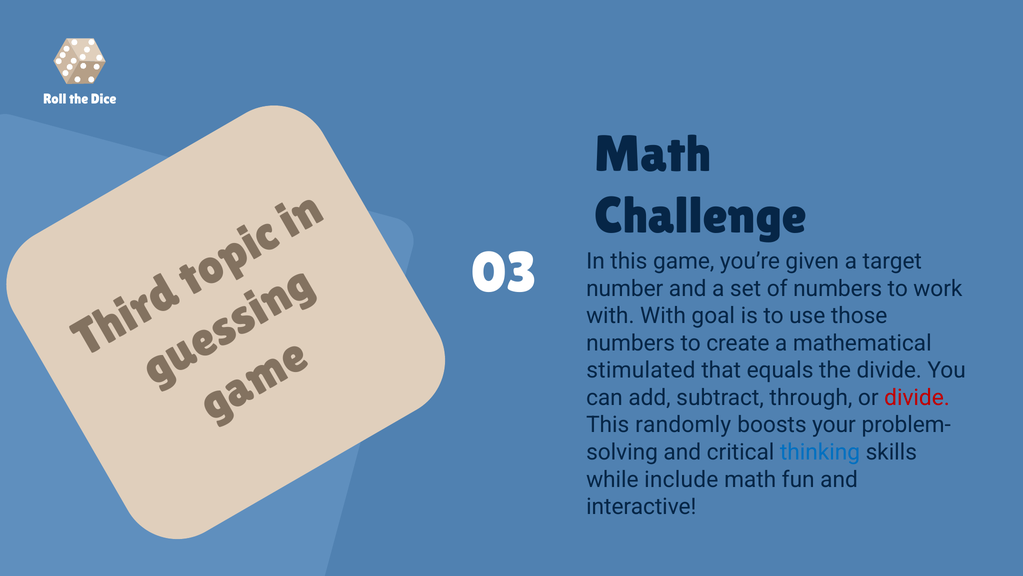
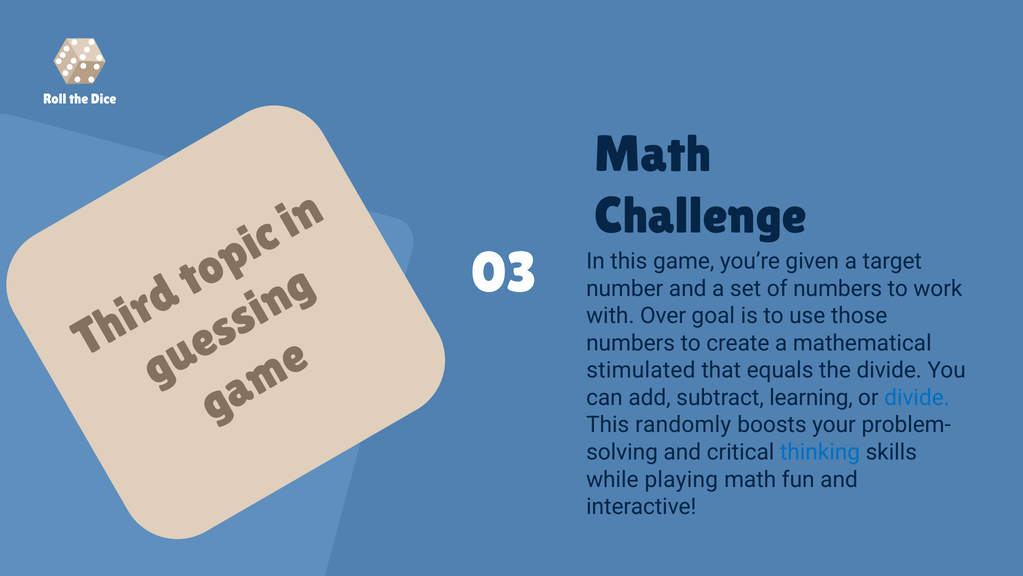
with With: With -> Over
through: through -> learning
divide at (917, 397) colour: red -> blue
include: include -> playing
